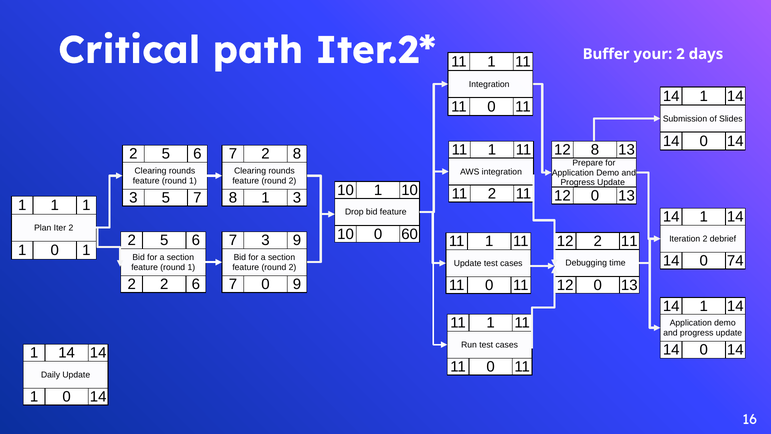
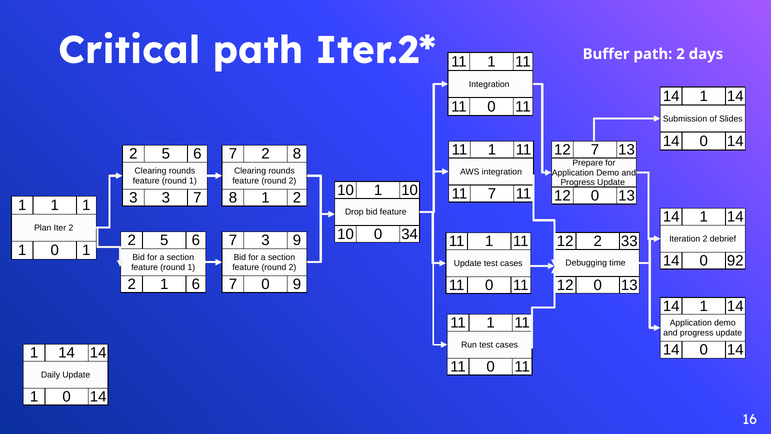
Buffer your: your -> path
12 8: 8 -> 7
11 2: 2 -> 7
3 5: 5 -> 3
8 1 3: 3 -> 2
60: 60 -> 34
12 2 11: 11 -> 33
74: 74 -> 92
2 at (164, 284): 2 -> 1
